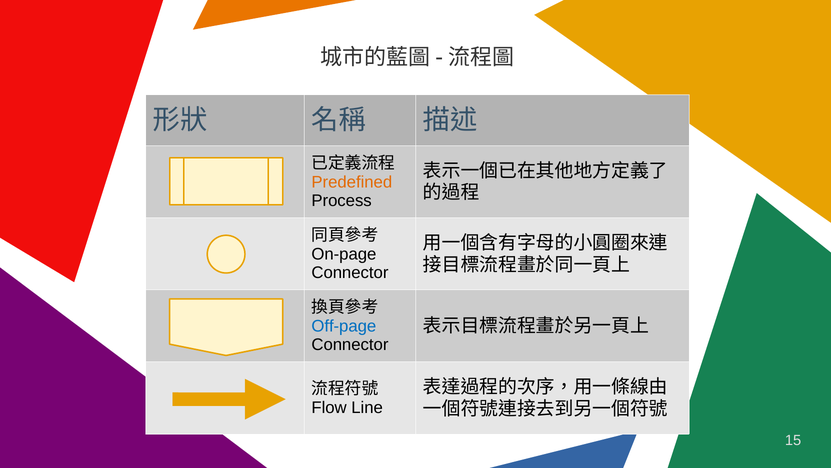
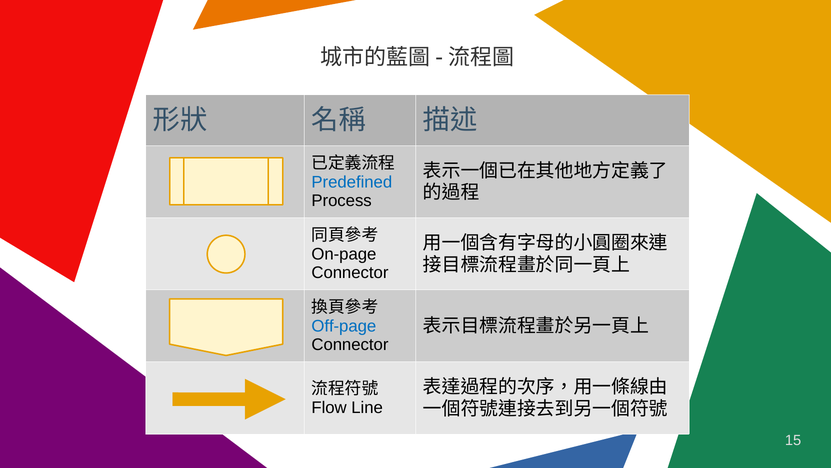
Predefined colour: orange -> blue
